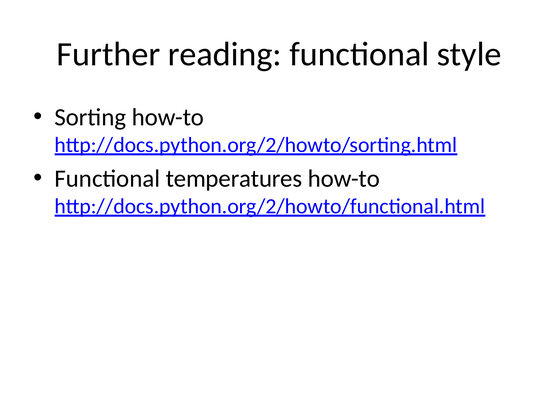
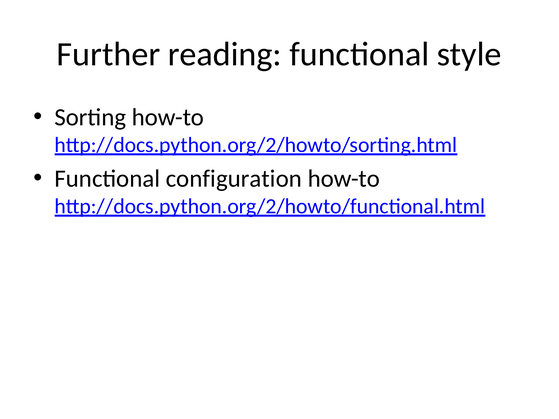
temperatures: temperatures -> configuration
